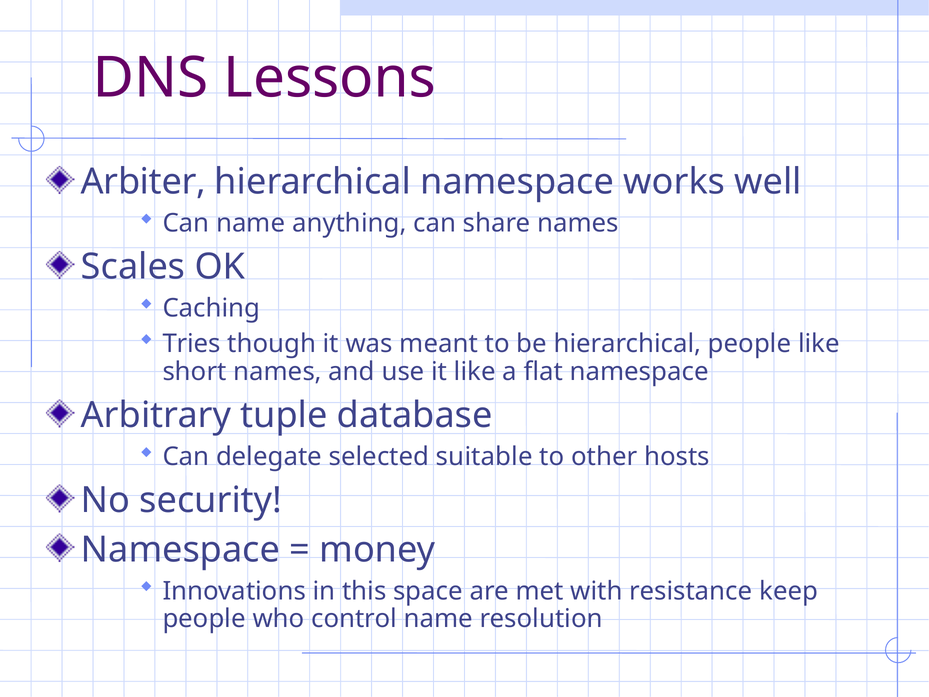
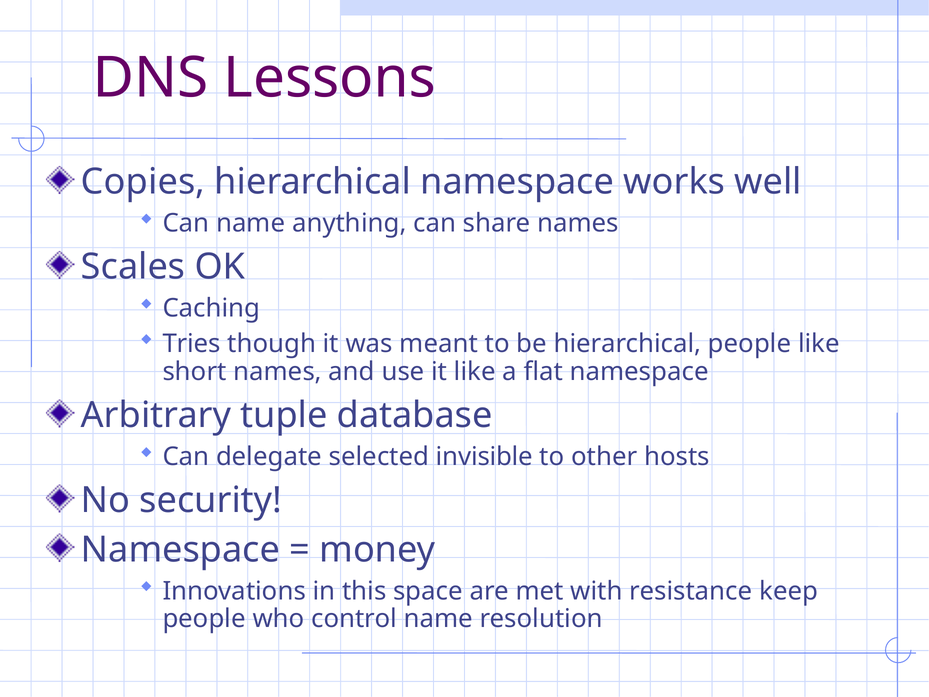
Arbiter: Arbiter -> Copies
suitable: suitable -> invisible
